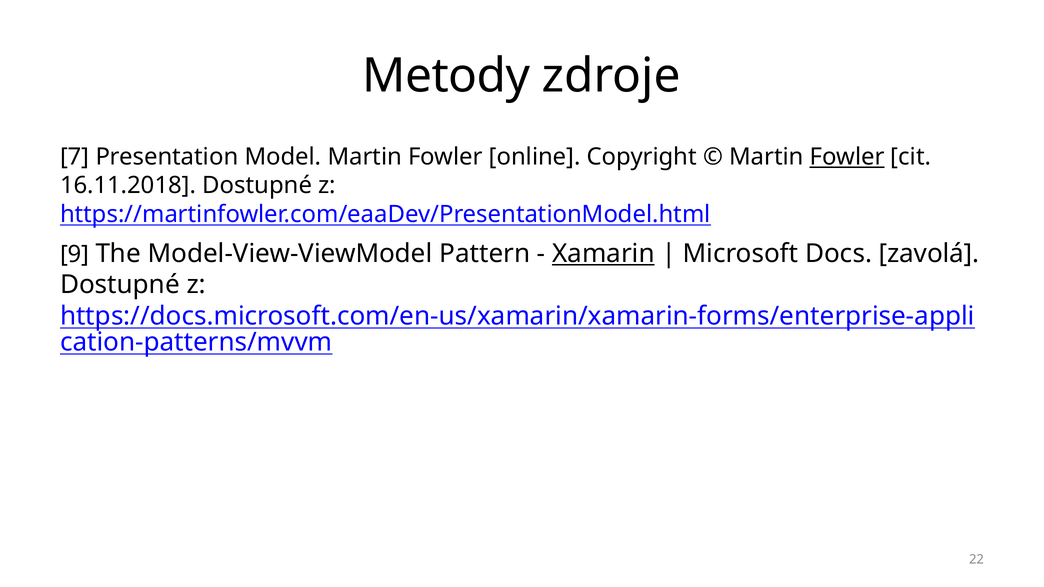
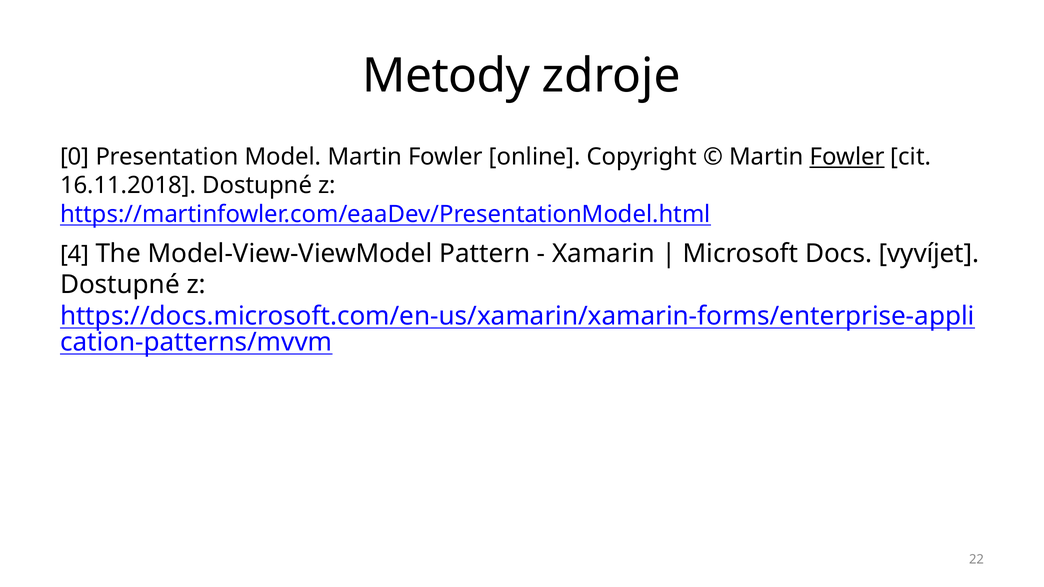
7: 7 -> 0
9: 9 -> 4
Xamarin underline: present -> none
zavolá: zavolá -> vyvíjet
